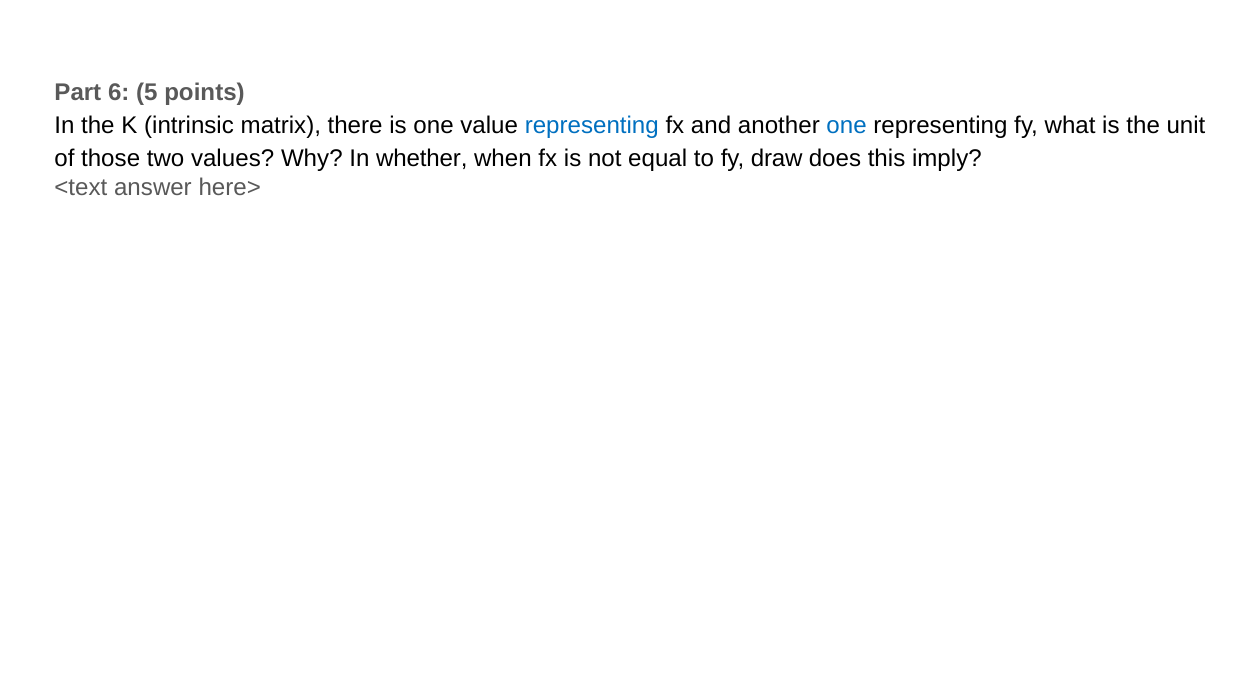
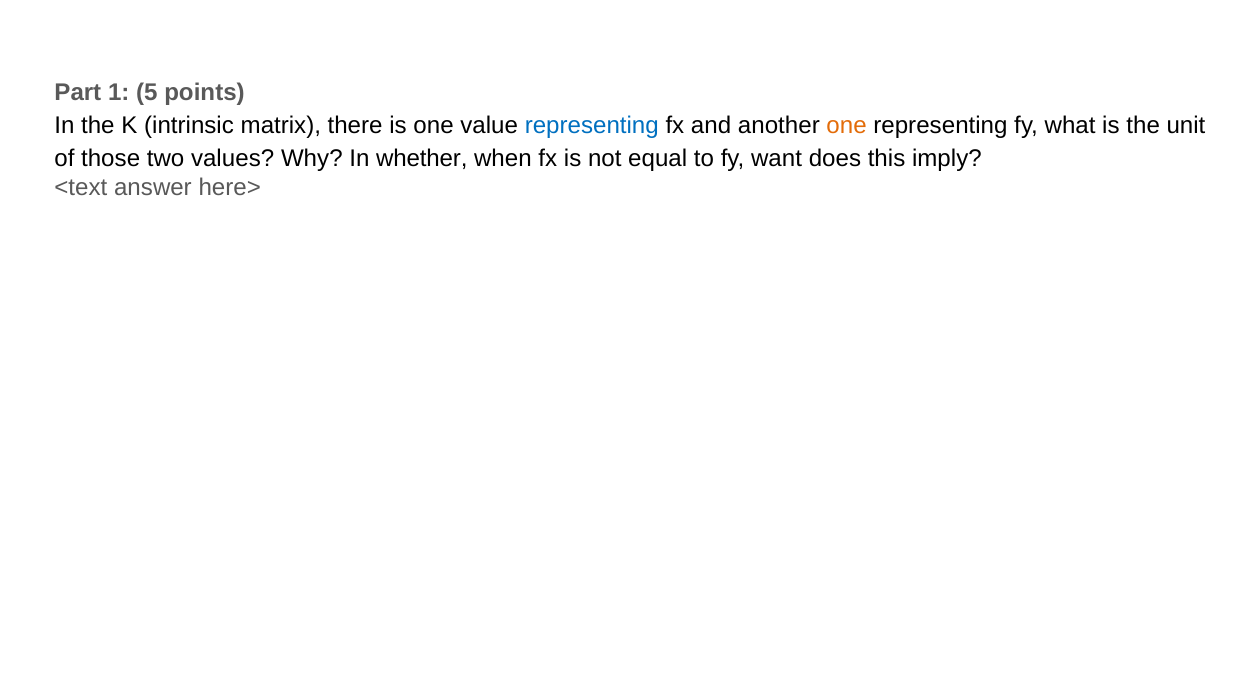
6: 6 -> 1
one at (847, 125) colour: blue -> orange
draw: draw -> want
